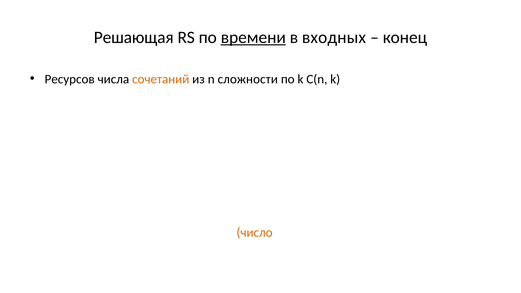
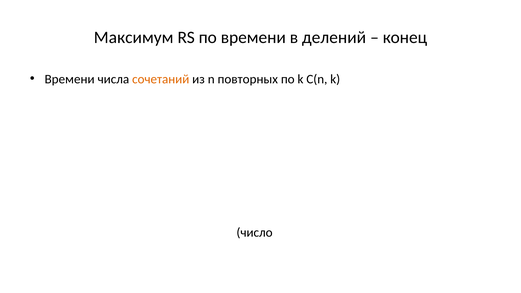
Решающая: Решающая -> Максимум
времени at (253, 37) underline: present -> none
входных: входных -> делений
Ресурсов at (70, 79): Ресурсов -> Времени
сложности: сложности -> повторных
число at (255, 233) colour: orange -> black
